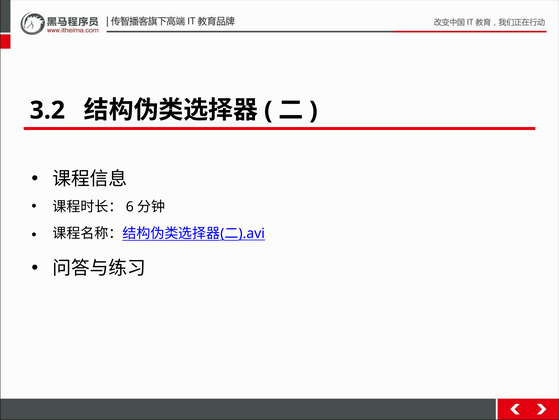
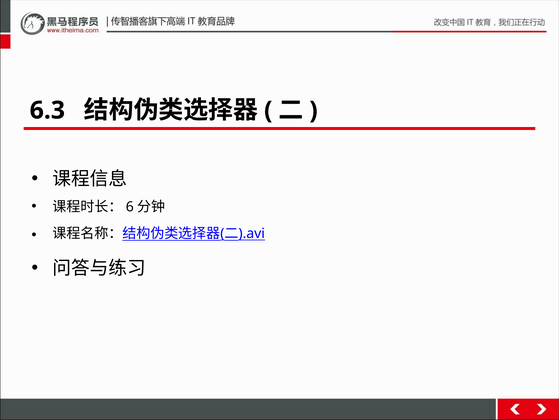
3.2: 3.2 -> 6.3
